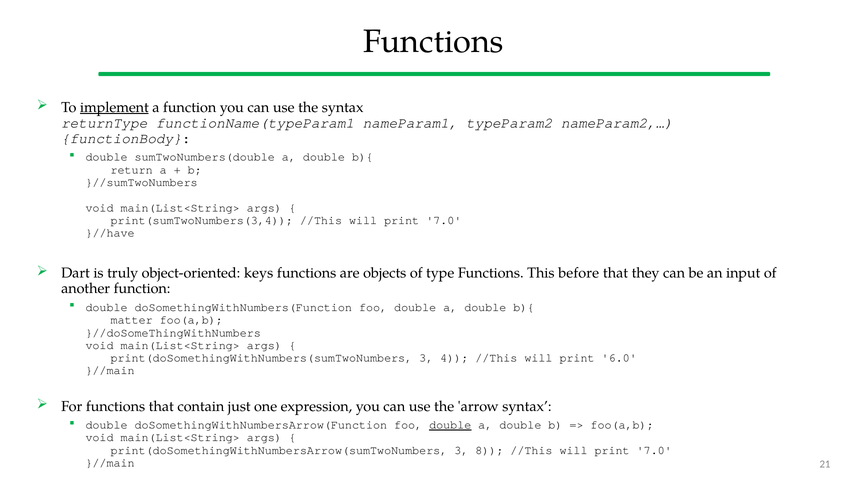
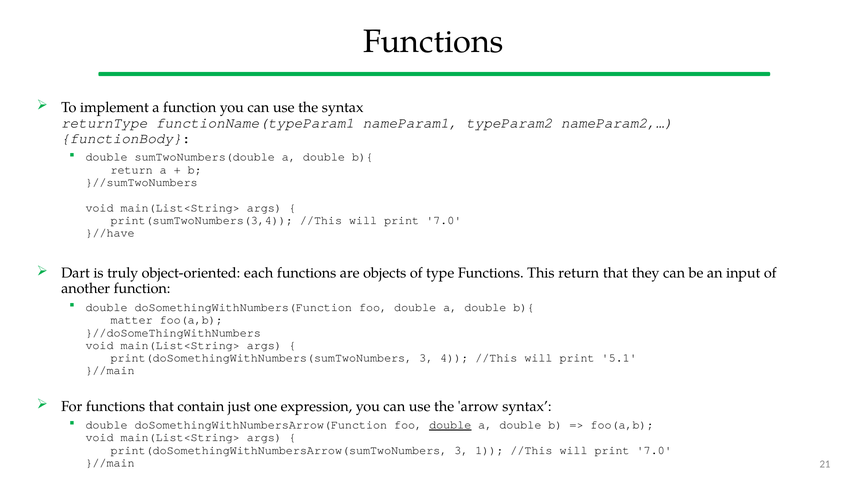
implement underline: present -> none
keys: keys -> each
This before: before -> return
6.0: 6.0 -> 5.1
8: 8 -> 1
